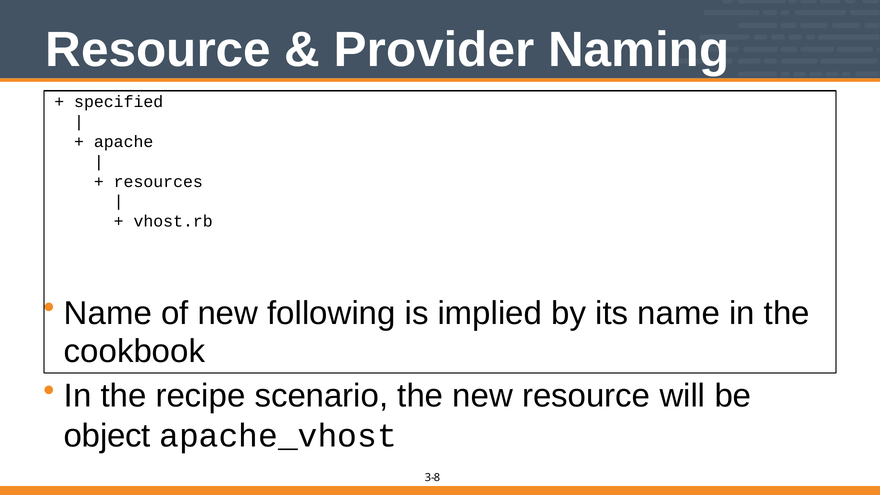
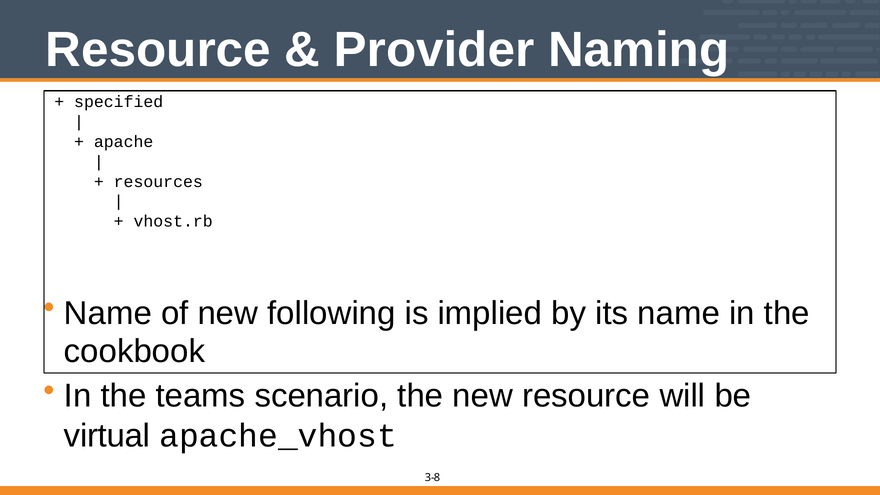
recipe: recipe -> teams
object: object -> virtual
